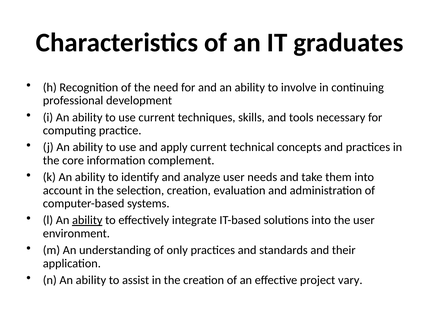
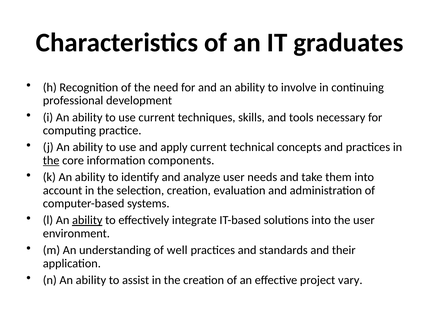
the at (51, 160) underline: none -> present
complement: complement -> components
only: only -> well
